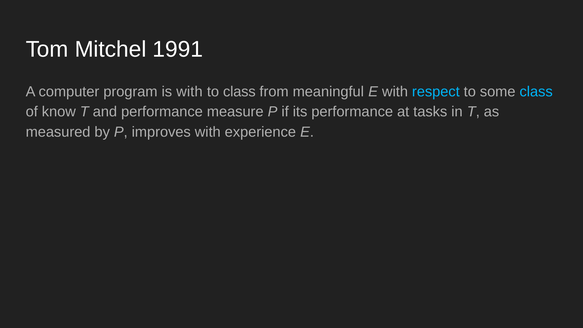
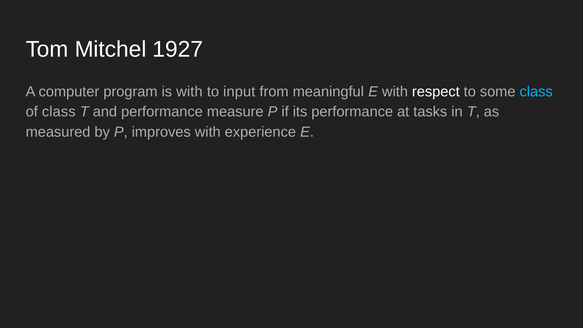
1991: 1991 -> 1927
to class: class -> input
respect colour: light blue -> white
of know: know -> class
